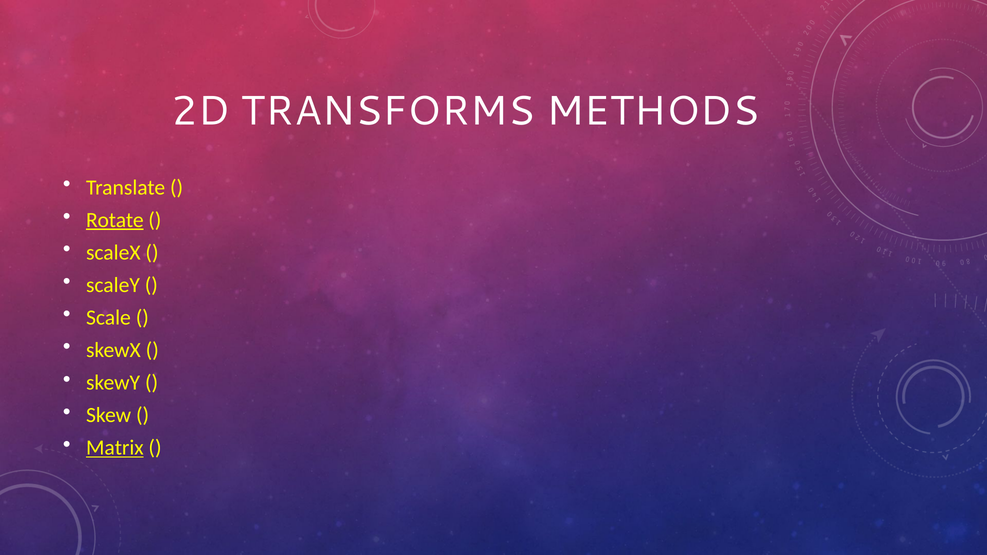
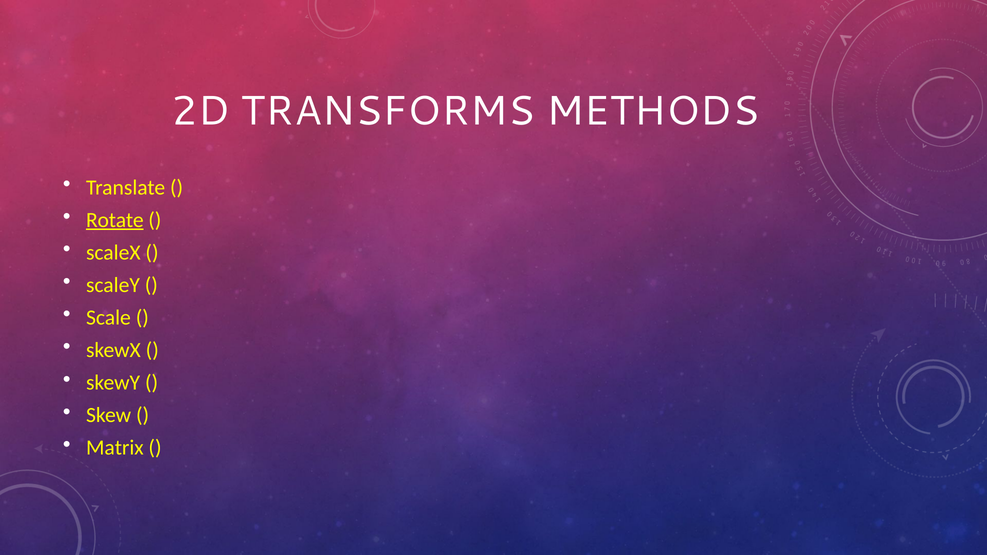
Matrix underline: present -> none
